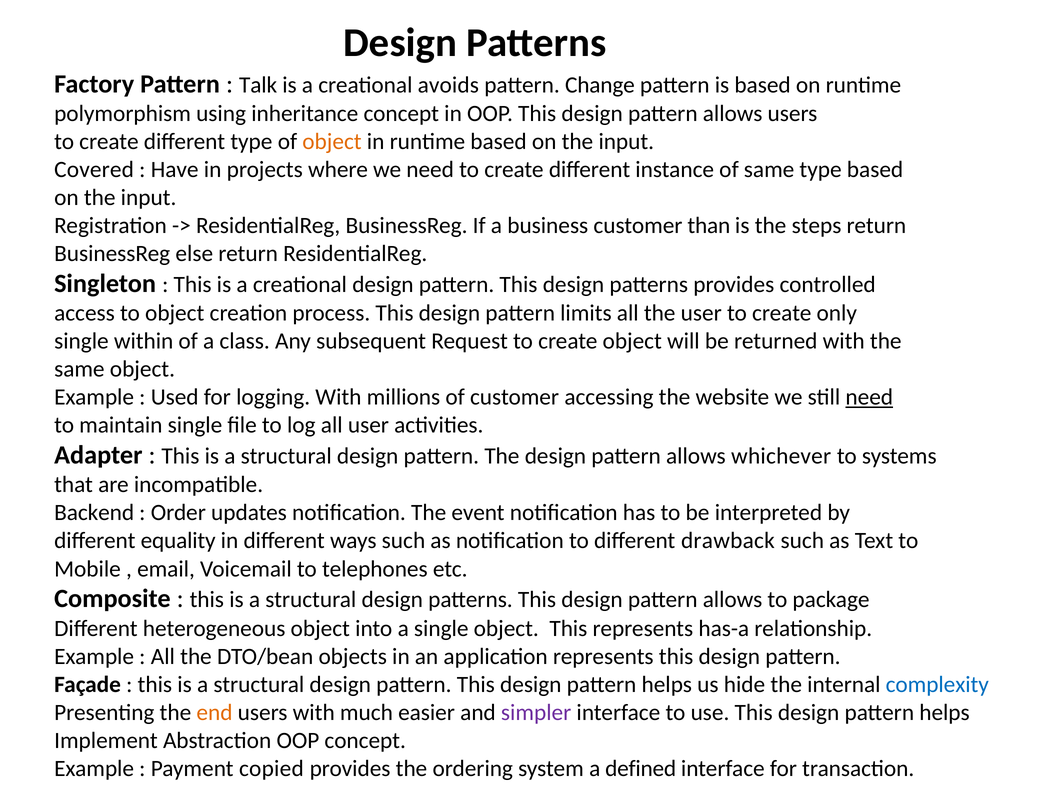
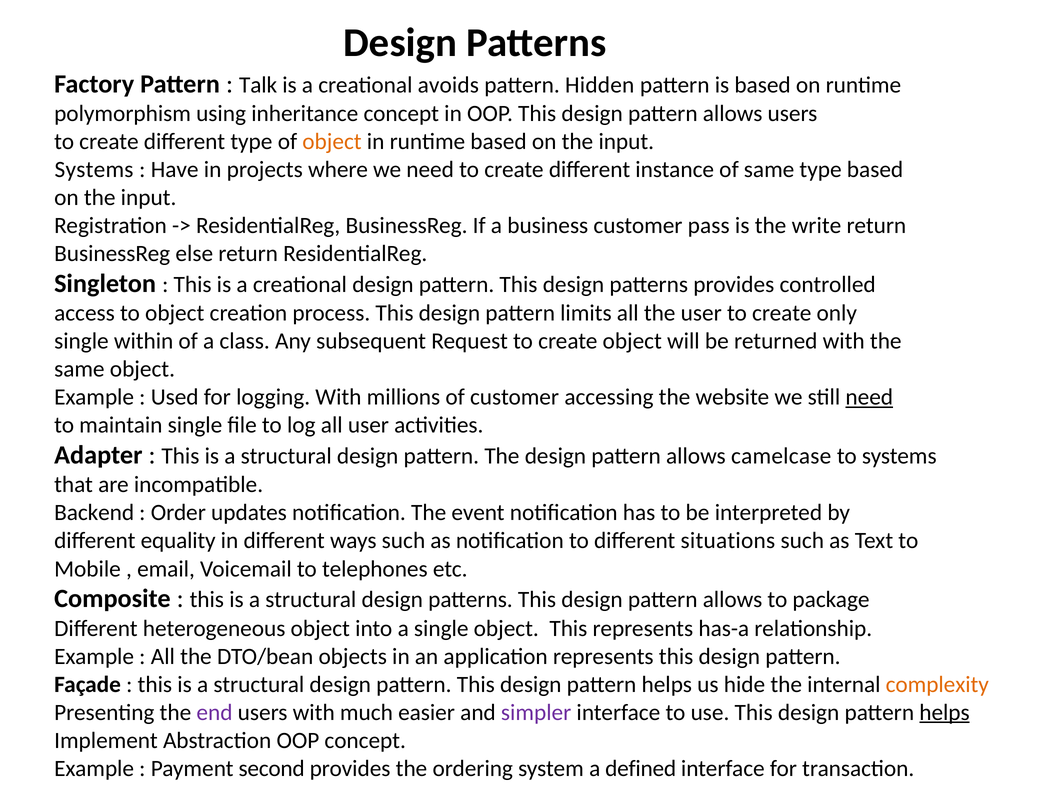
Change: Change -> Hidden
Covered at (94, 170): Covered -> Systems
than: than -> pass
steps: steps -> write
whichever: whichever -> camelcase
drawback: drawback -> situations
complexity colour: blue -> orange
end colour: orange -> purple
helps at (945, 713) underline: none -> present
copied: copied -> second
